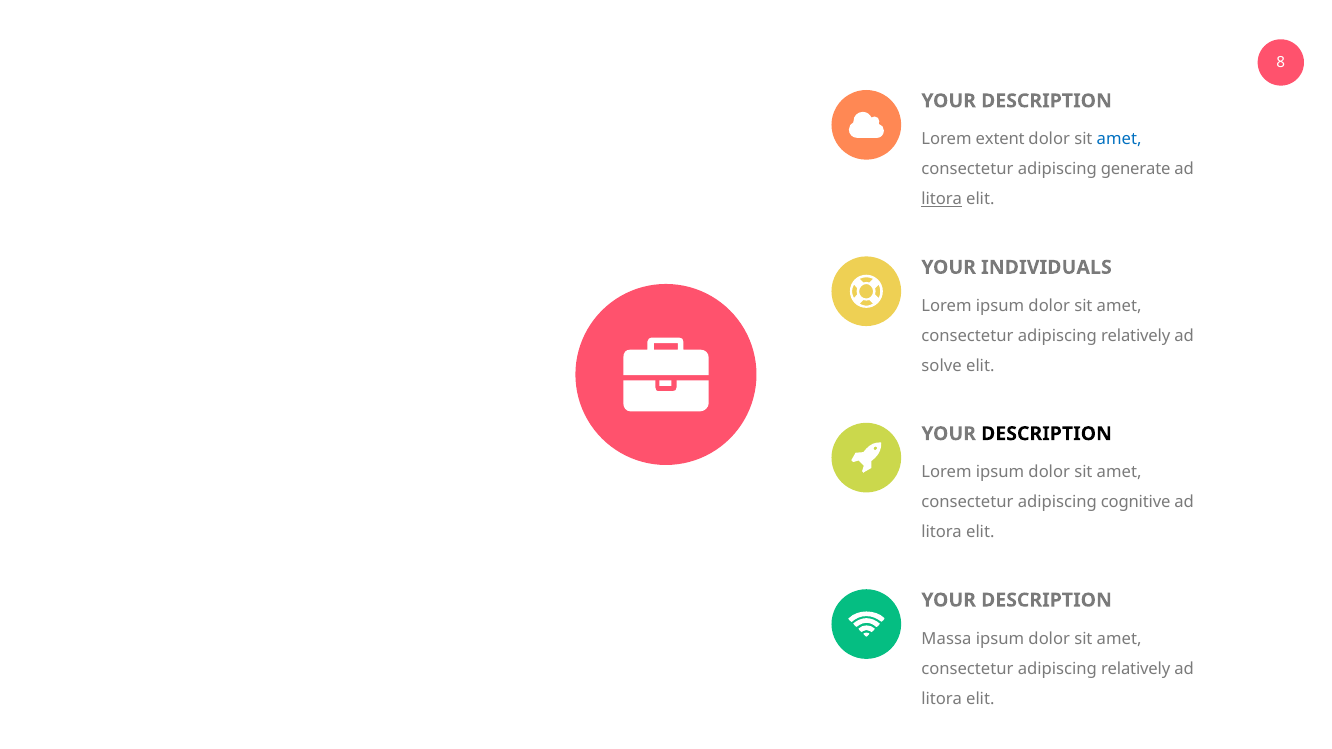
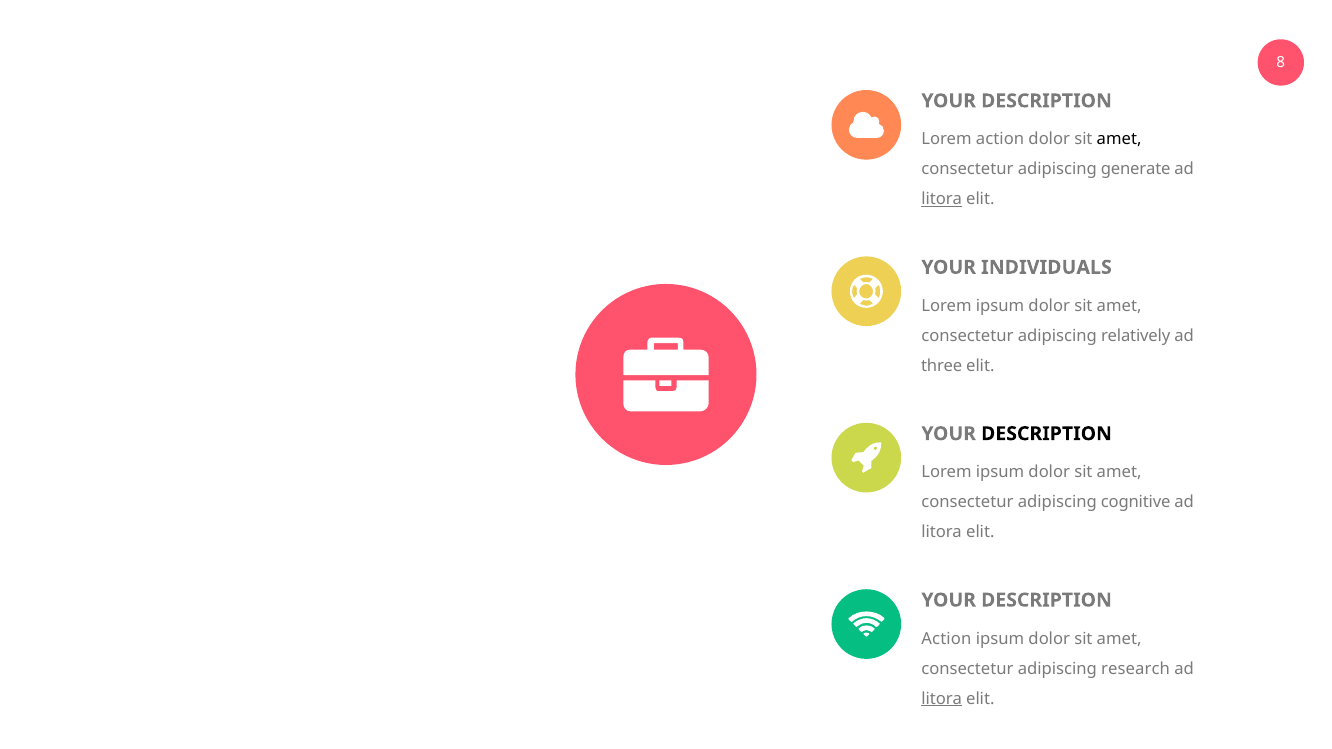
Lorem extent: extent -> action
amet at (1119, 139) colour: blue -> black
solve: solve -> three
Massa at (946, 639): Massa -> Action
relatively at (1136, 669): relatively -> research
litora at (942, 699) underline: none -> present
